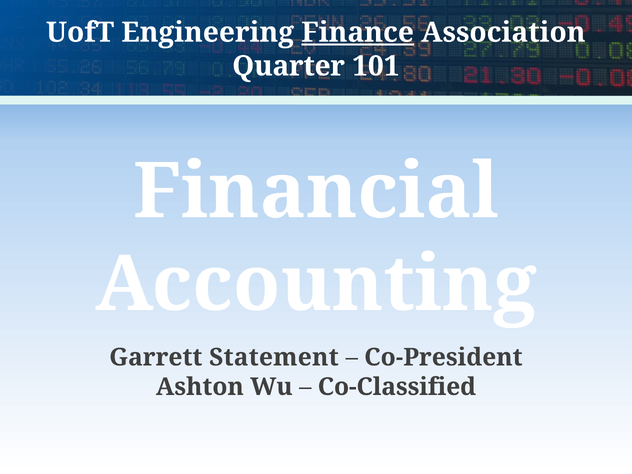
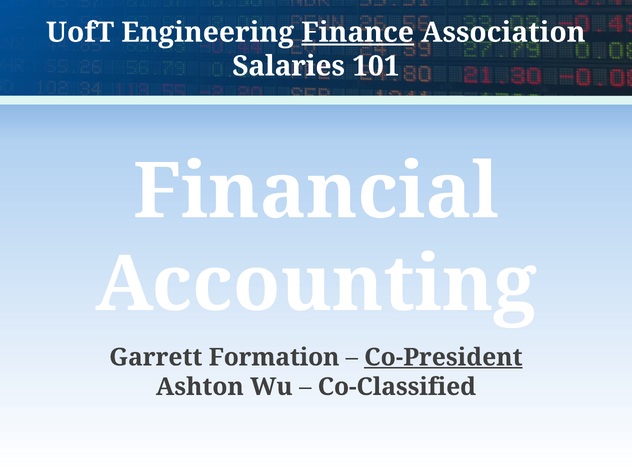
Quarter: Quarter -> Salaries
Statement: Statement -> Formation
Co-President underline: none -> present
